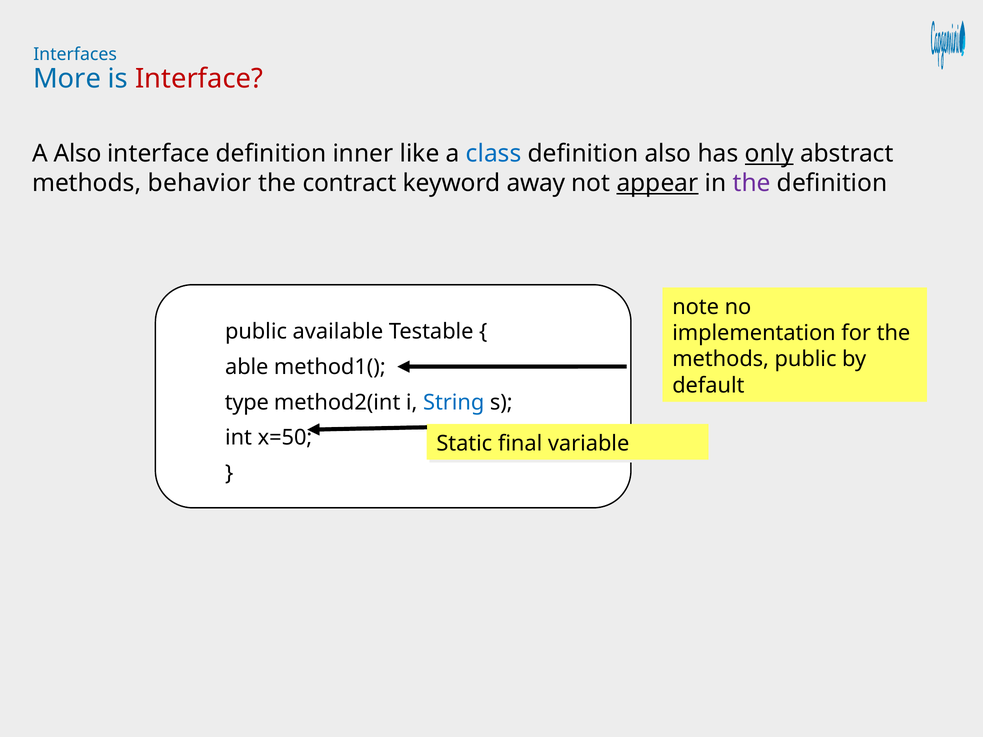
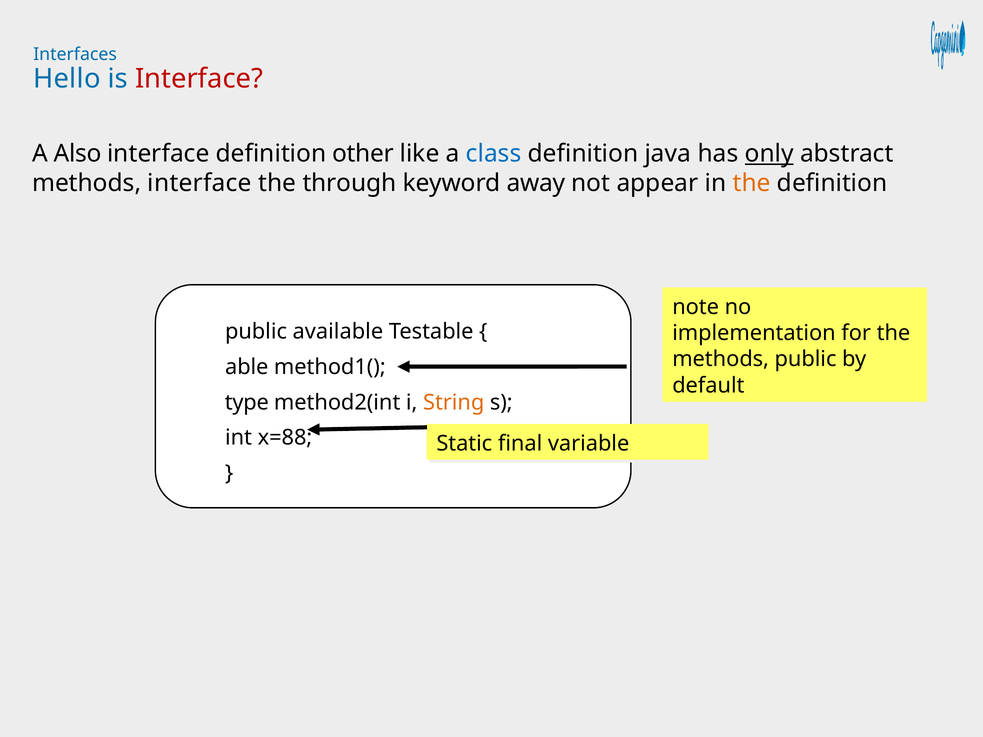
More: More -> Hello
inner: inner -> other
definition also: also -> java
methods behavior: behavior -> interface
contract: contract -> through
appear underline: present -> none
the at (752, 183) colour: purple -> orange
String colour: blue -> orange
x=50: x=50 -> x=88
